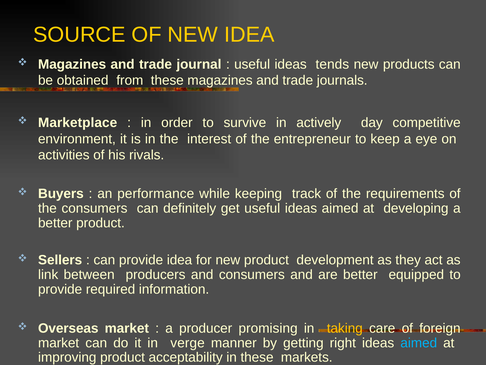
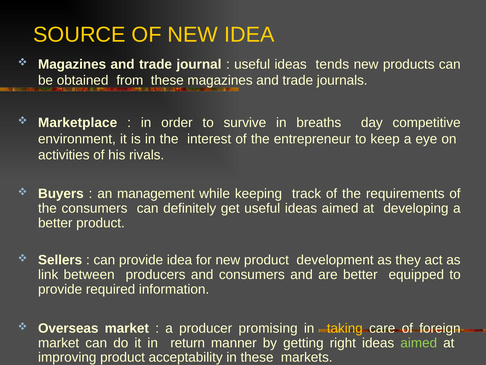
actively: actively -> breaths
performance: performance -> management
verge: verge -> return
aimed at (419, 342) colour: light blue -> light green
